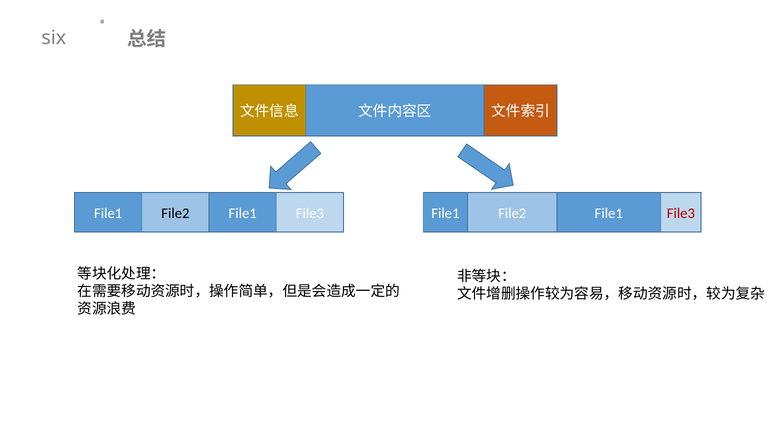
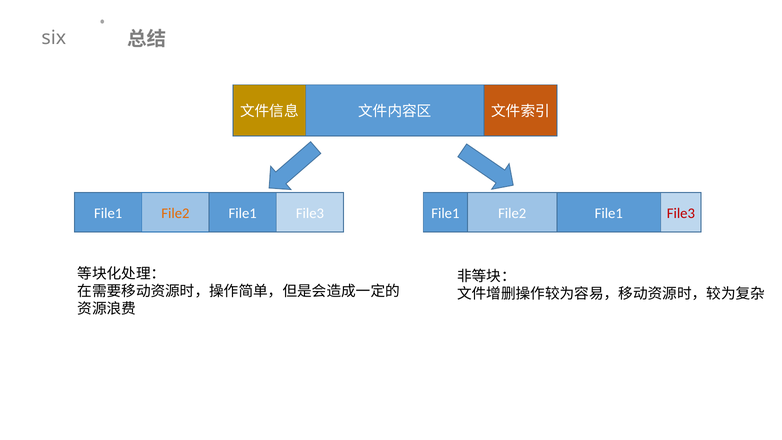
File2 at (175, 213) colour: black -> orange
